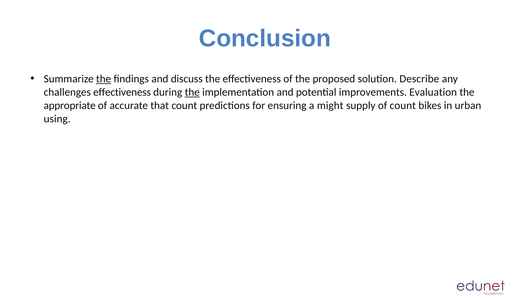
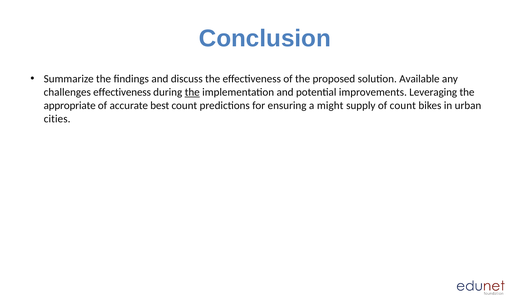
the at (104, 79) underline: present -> none
Describe: Describe -> Available
Evaluation: Evaluation -> Leveraging
that: that -> best
using: using -> cities
